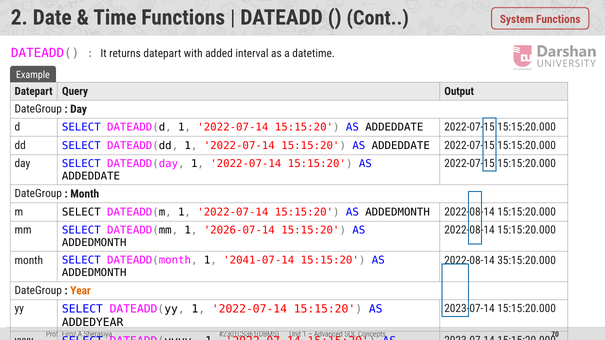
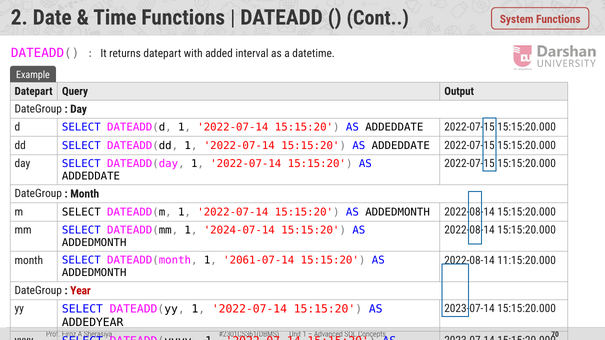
2026-07-14: 2026-07-14 -> 2024-07-14
2041-07-14: 2041-07-14 -> 2061-07-14
35:15:20.000: 35:15:20.000 -> 11:15:20.000
Year at (80, 291) colour: orange -> red
